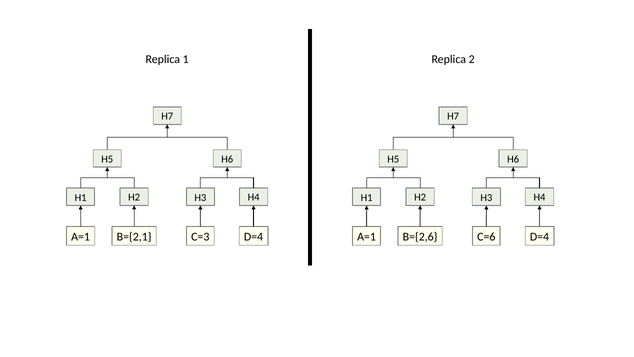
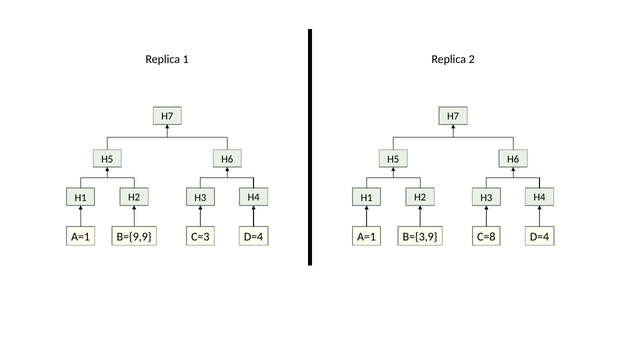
B={2,1: B={2,1 -> B={9,9
B={2,6: B={2,6 -> B={3,9
C=6: C=6 -> C=8
